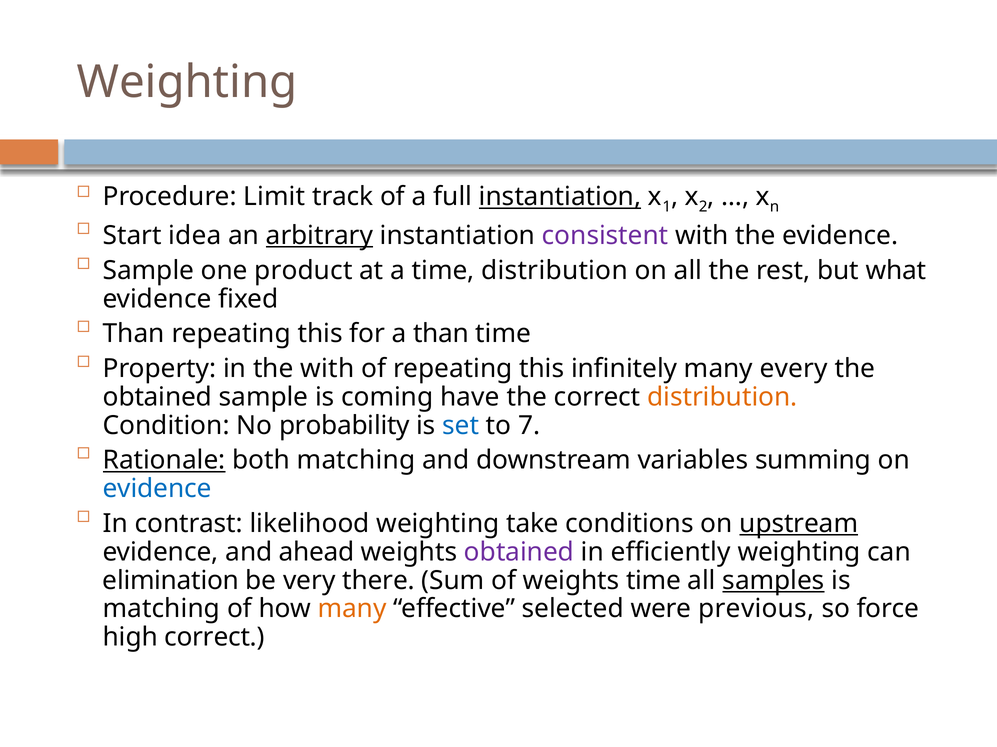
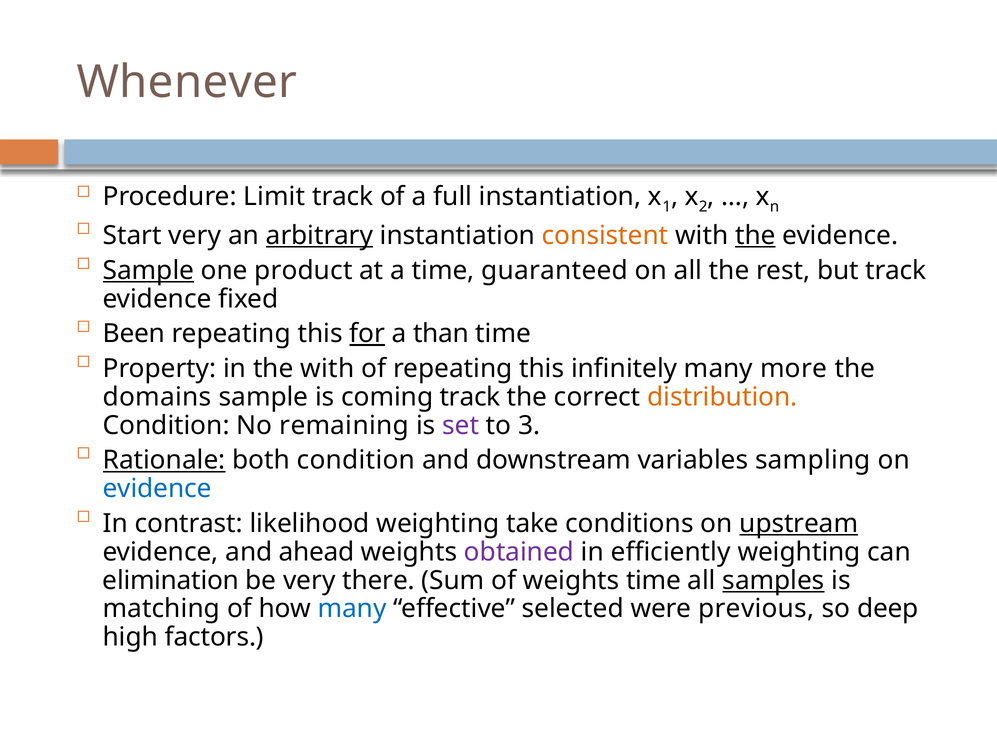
Weighting at (187, 82): Weighting -> Whenever
instantiation at (560, 197) underline: present -> none
Start idea: idea -> very
consistent colour: purple -> orange
the at (755, 236) underline: none -> present
Sample at (148, 271) underline: none -> present
time distribution: distribution -> guaranteed
but what: what -> track
Than at (134, 334): Than -> Been
for underline: none -> present
every: every -> more
obtained at (157, 397): obtained -> domains
coming have: have -> track
probability: probability -> remaining
set colour: blue -> purple
7: 7 -> 3
both matching: matching -> condition
summing: summing -> sampling
many at (352, 609) colour: orange -> blue
force: force -> deep
high correct: correct -> factors
